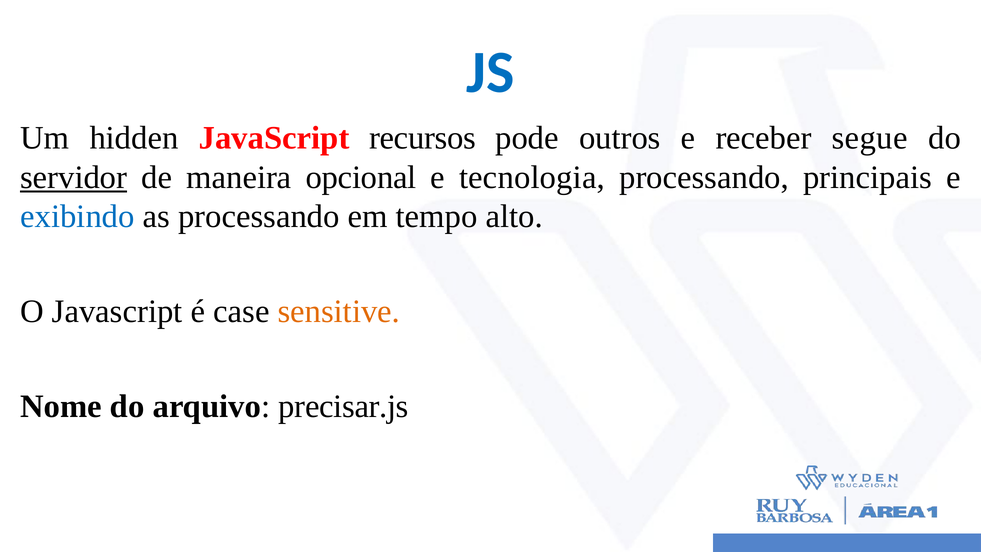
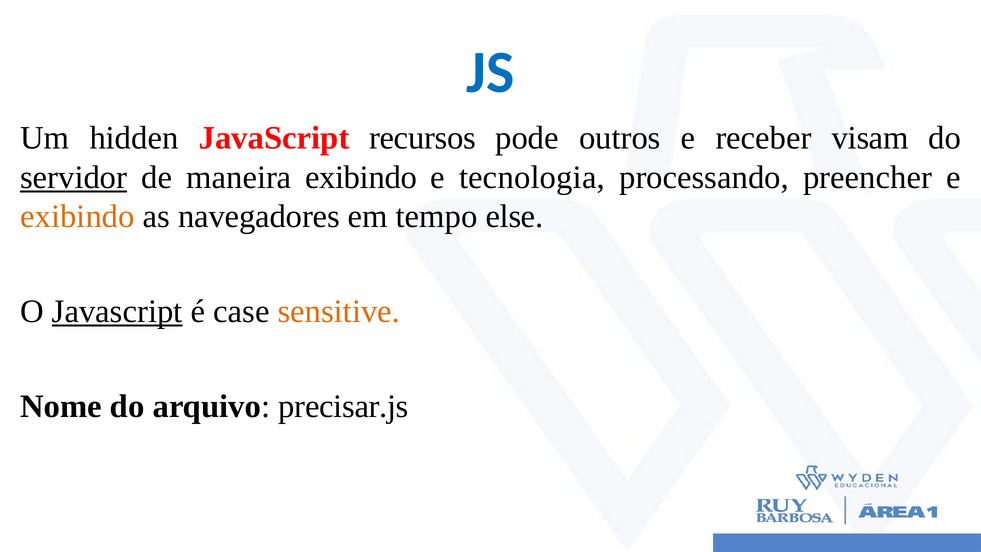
segue: segue -> visam
maneira opcional: opcional -> exibindo
principais: principais -> preencher
exibindo at (77, 217) colour: blue -> orange
as processando: processando -> navegadores
alto: alto -> else
Javascript at (117, 311) underline: none -> present
